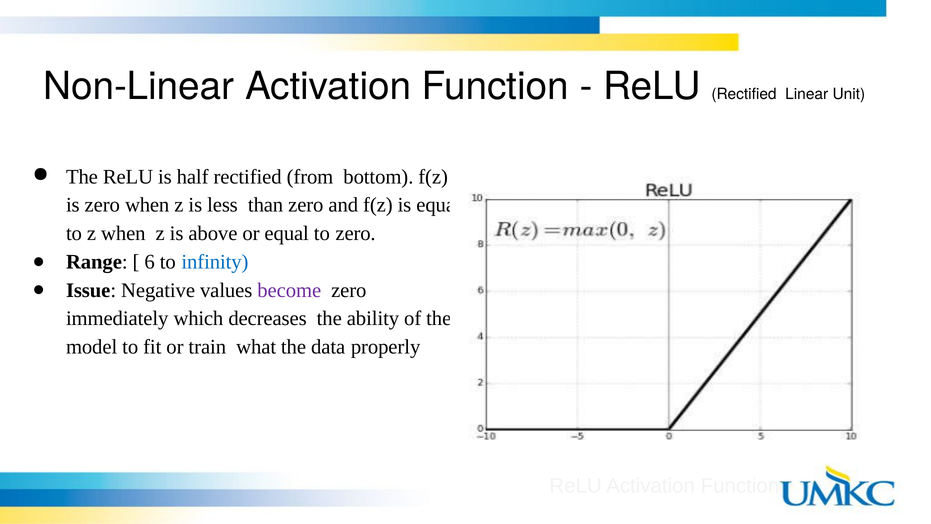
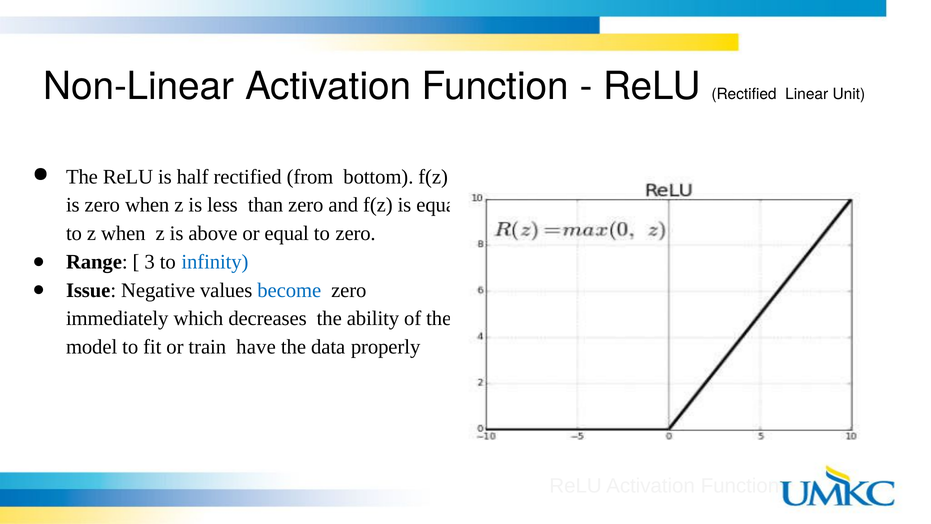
6: 6 -> 3
become colour: purple -> blue
what: what -> have
